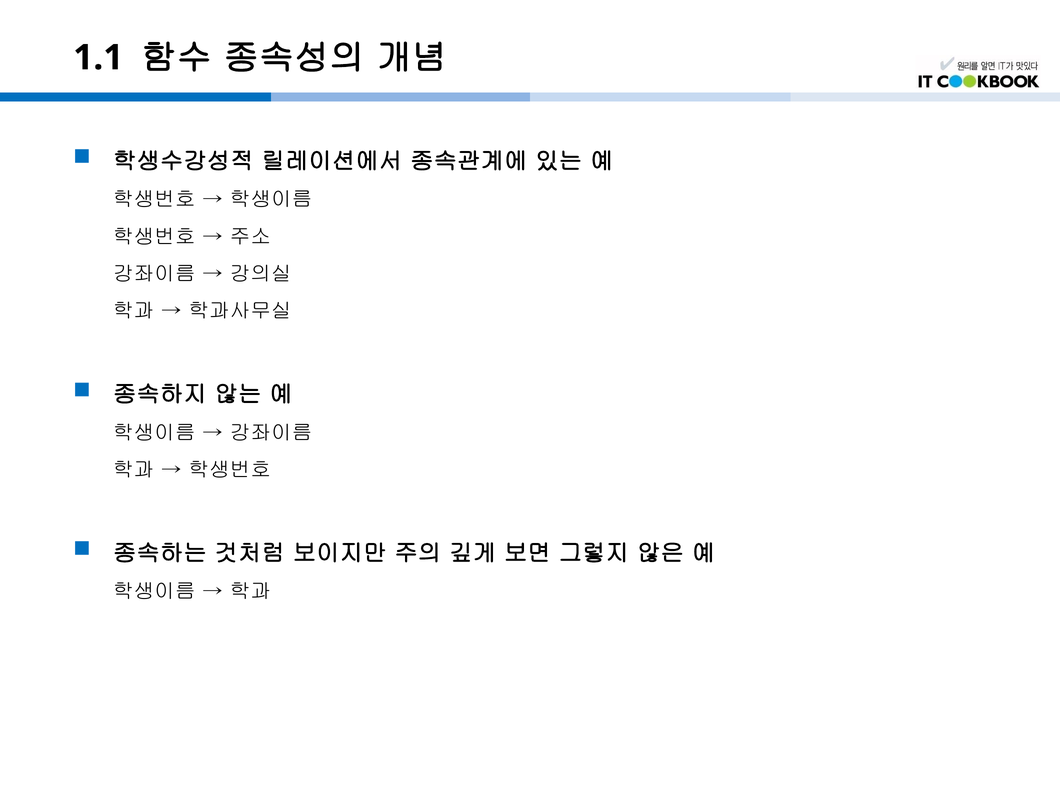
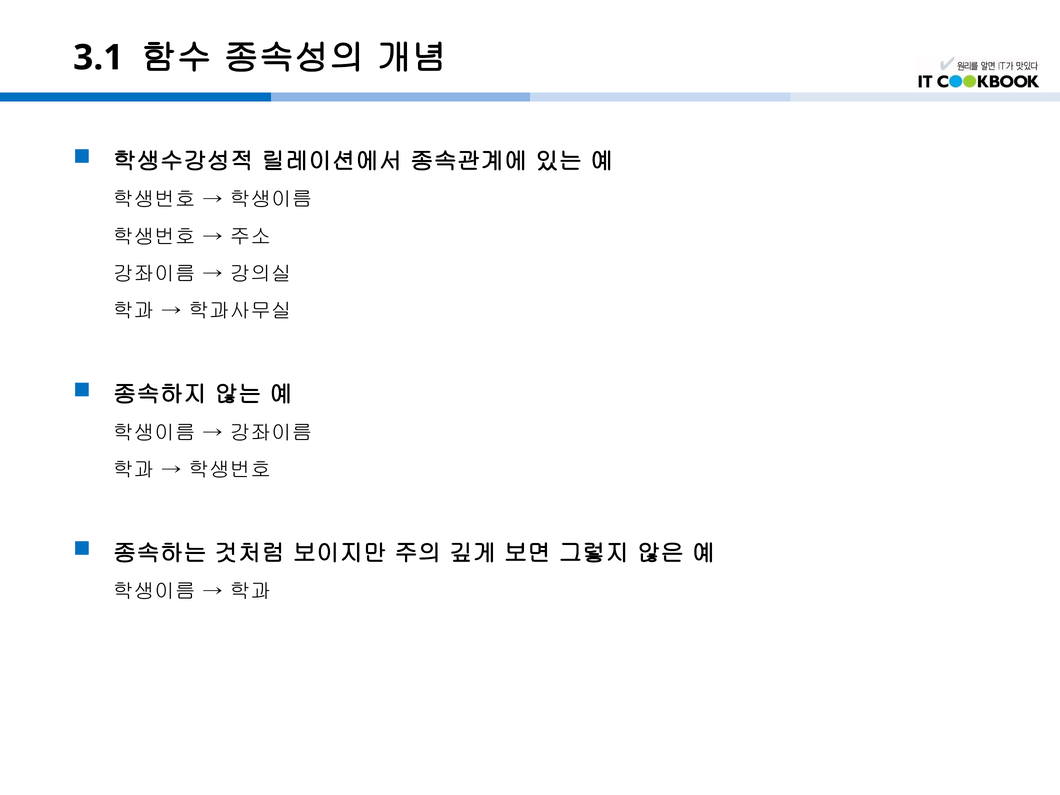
1.1: 1.1 -> 3.1
